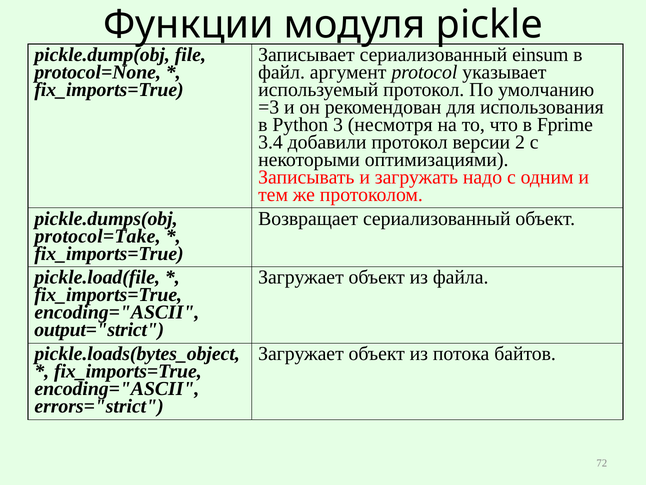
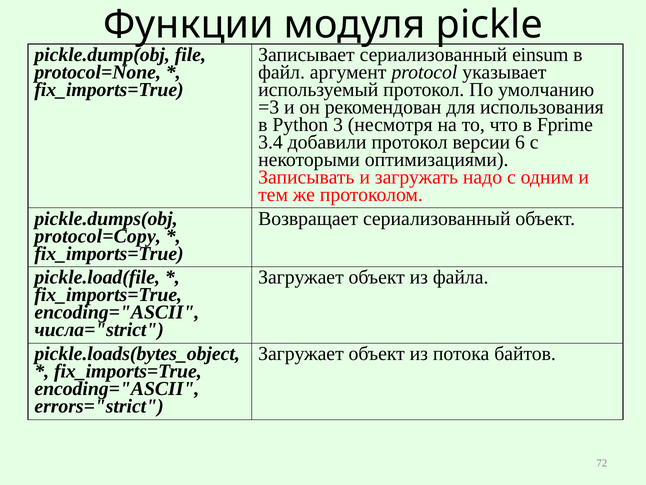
2: 2 -> 6
protocol=Take: protocol=Take -> protocol=Copy
output="strict: output="strict -> числа="strict
